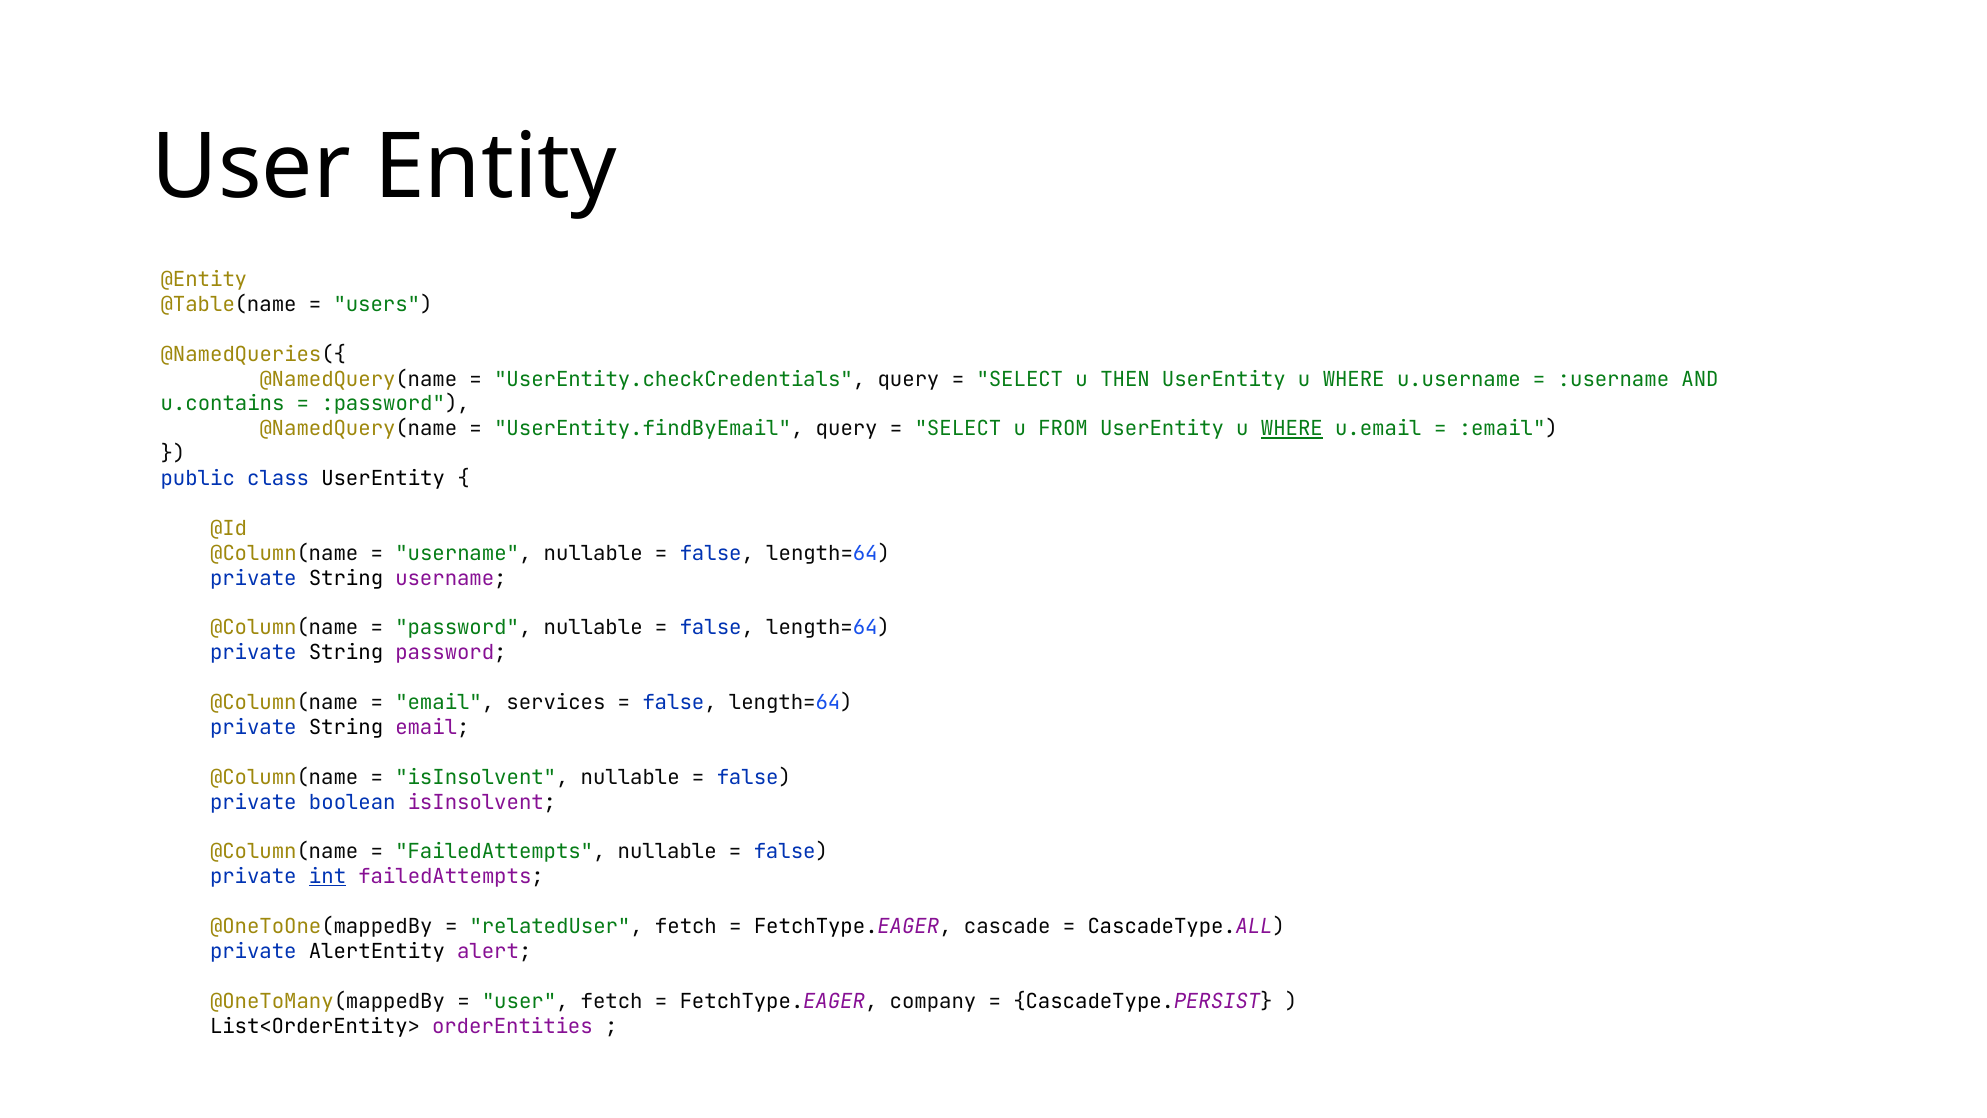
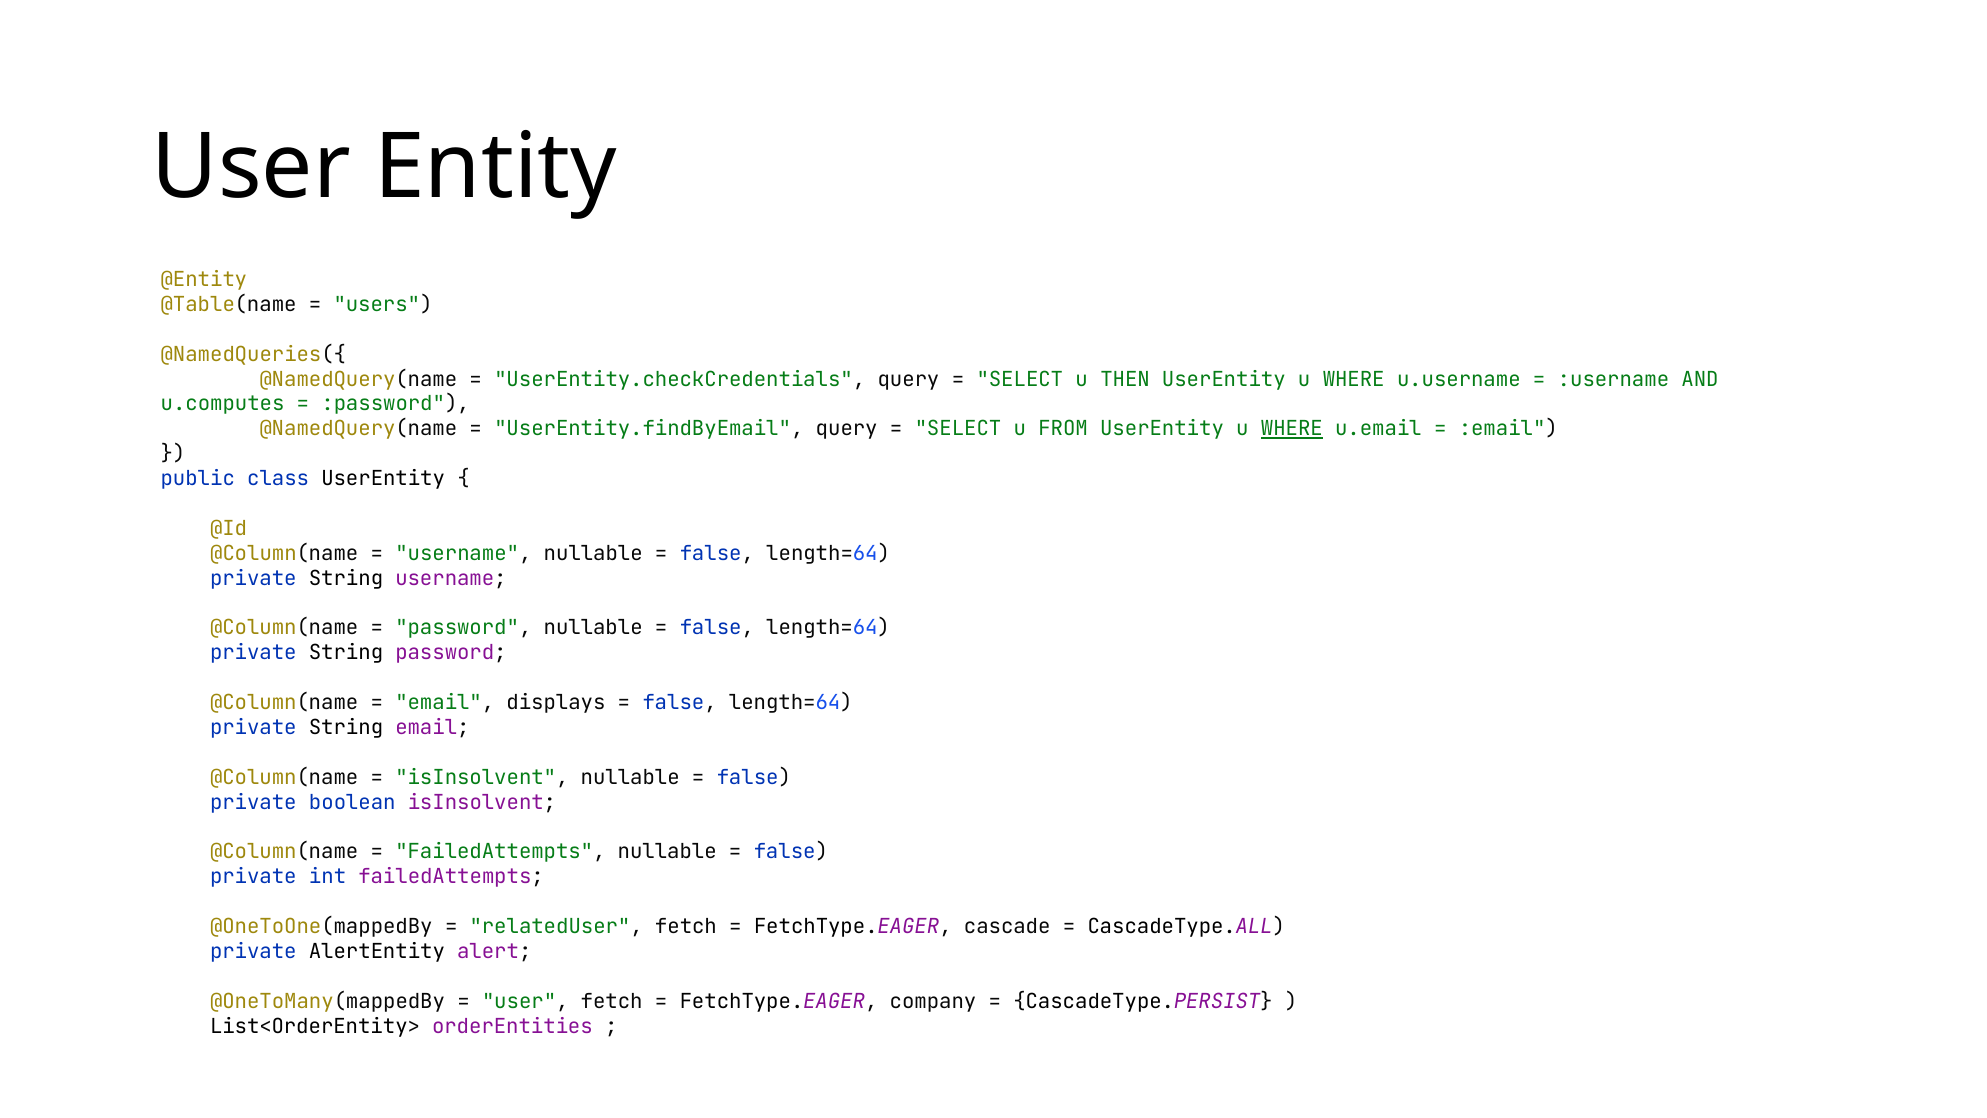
u.contains: u.contains -> u.computes
services: services -> displays
int underline: present -> none
